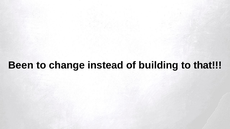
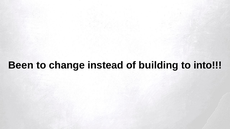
that: that -> into
